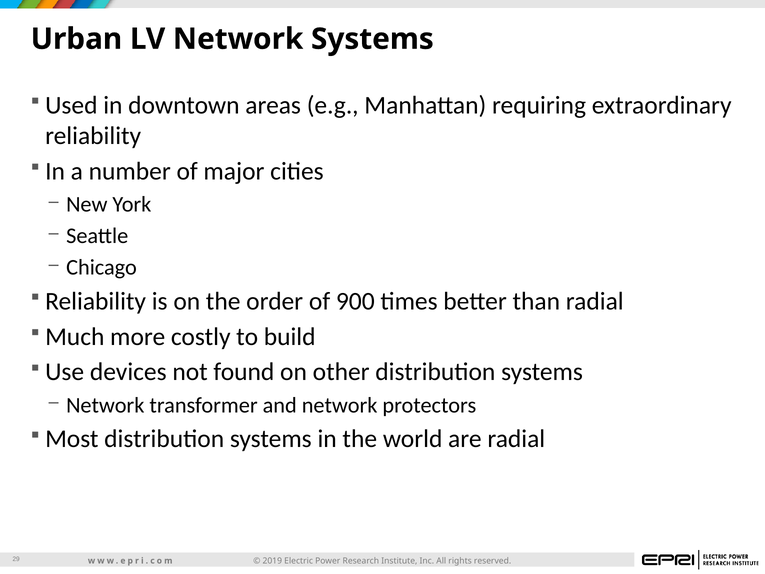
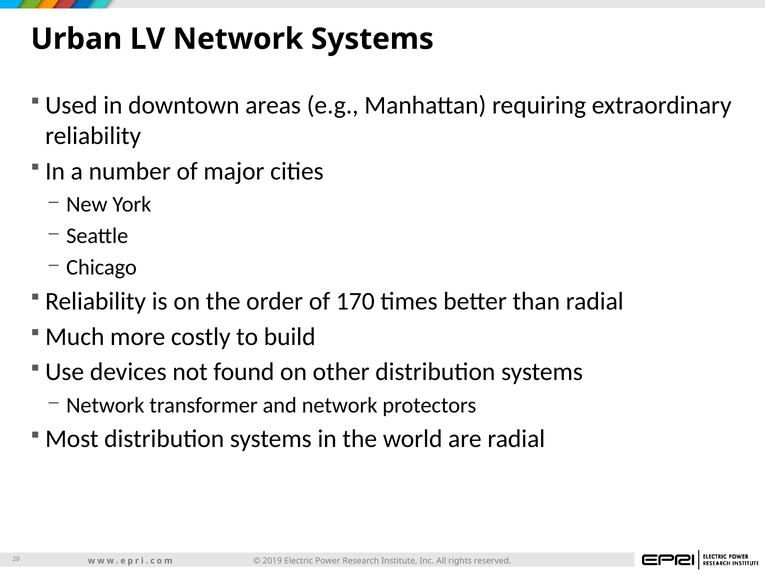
900: 900 -> 170
